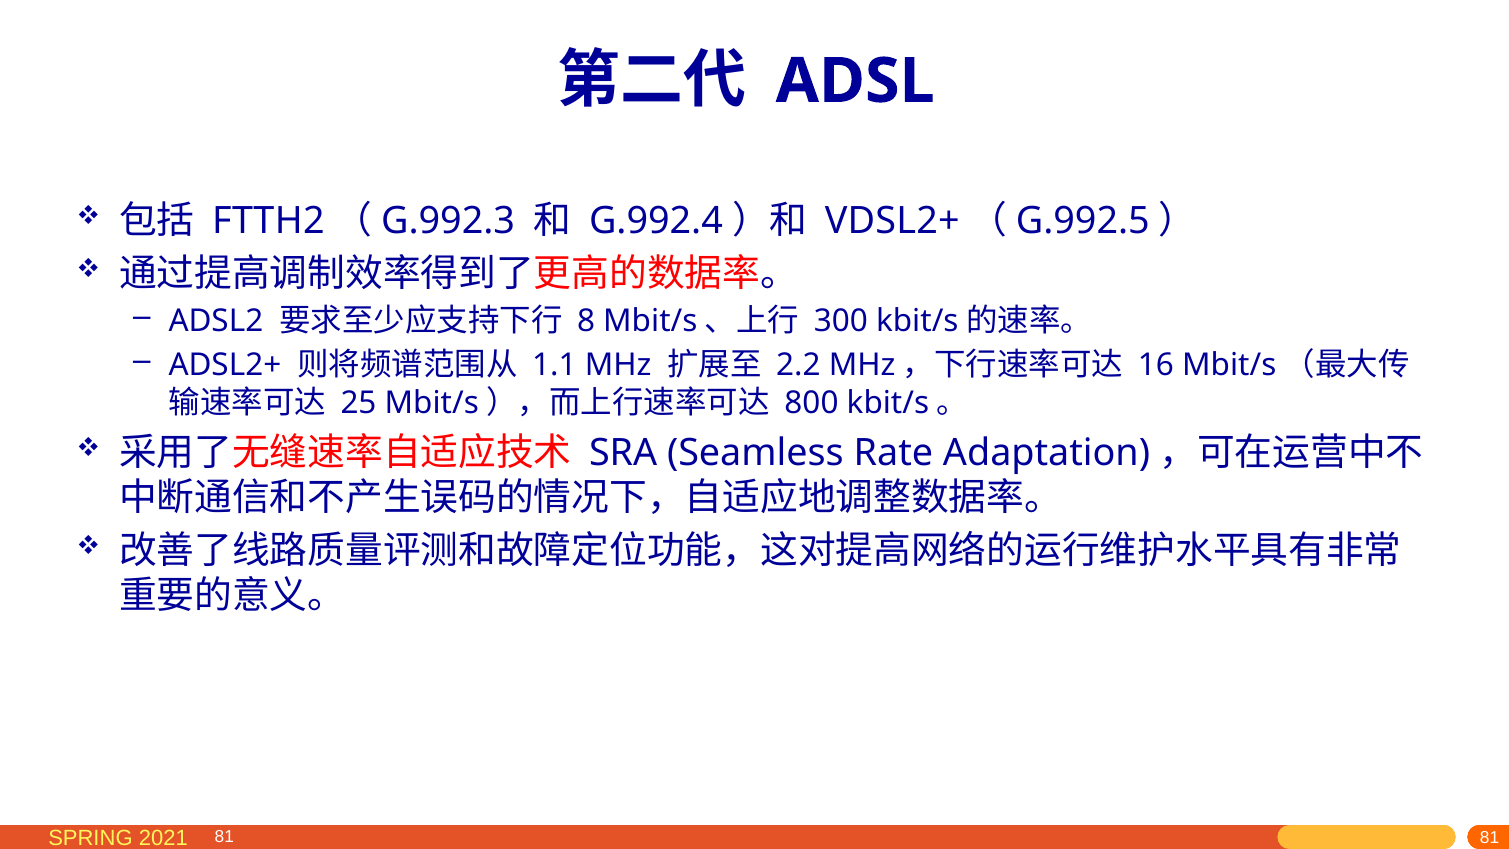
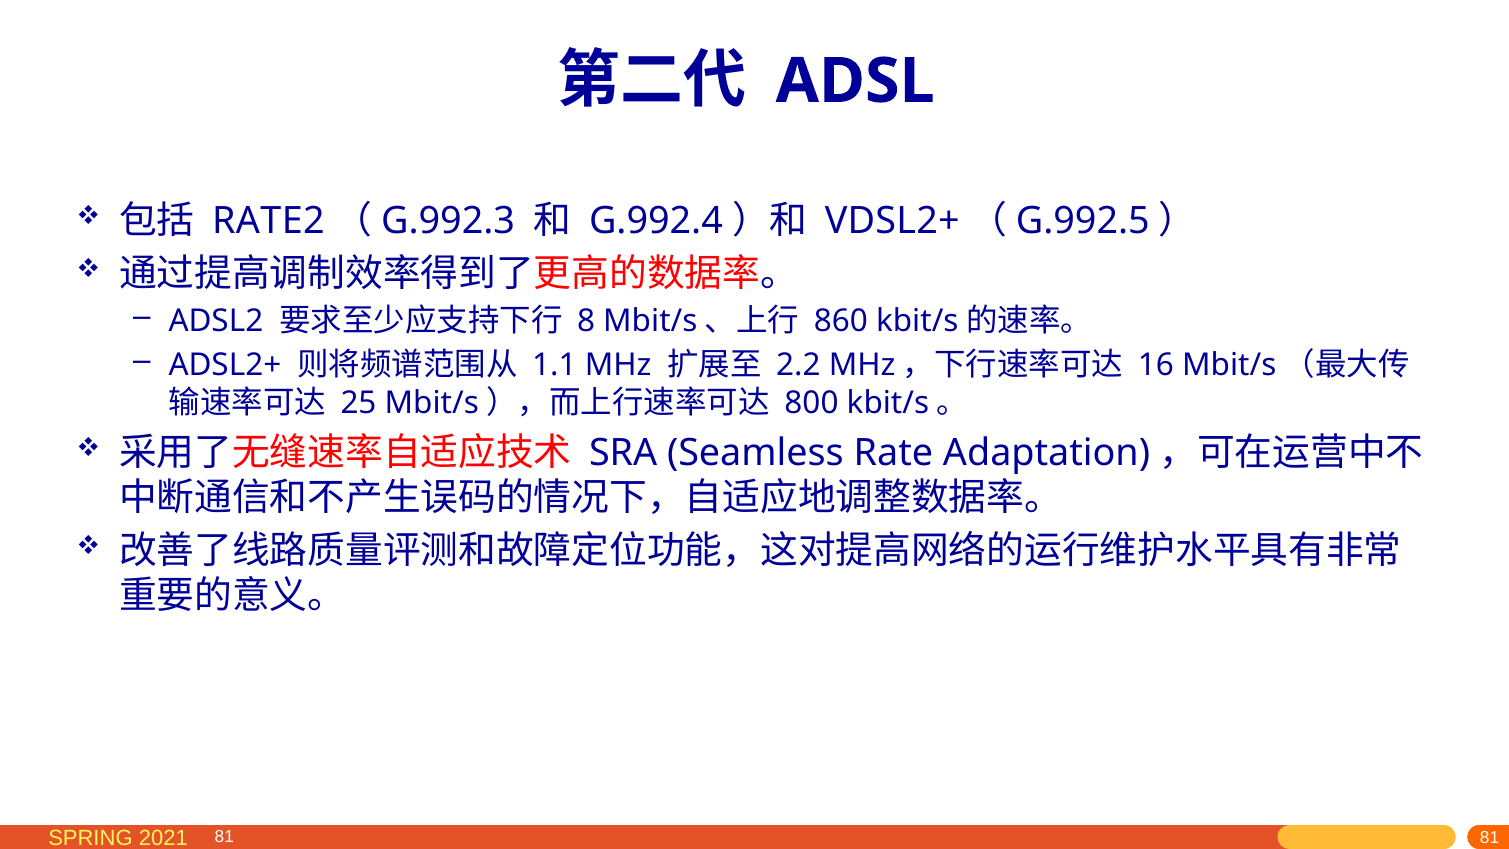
FTTH2: FTTH2 -> RATE2
300: 300 -> 860
